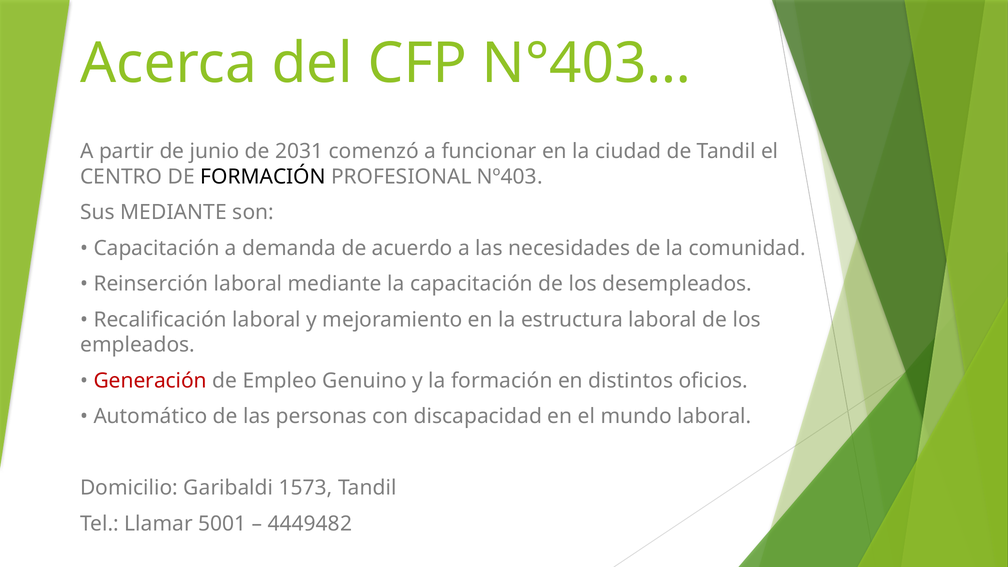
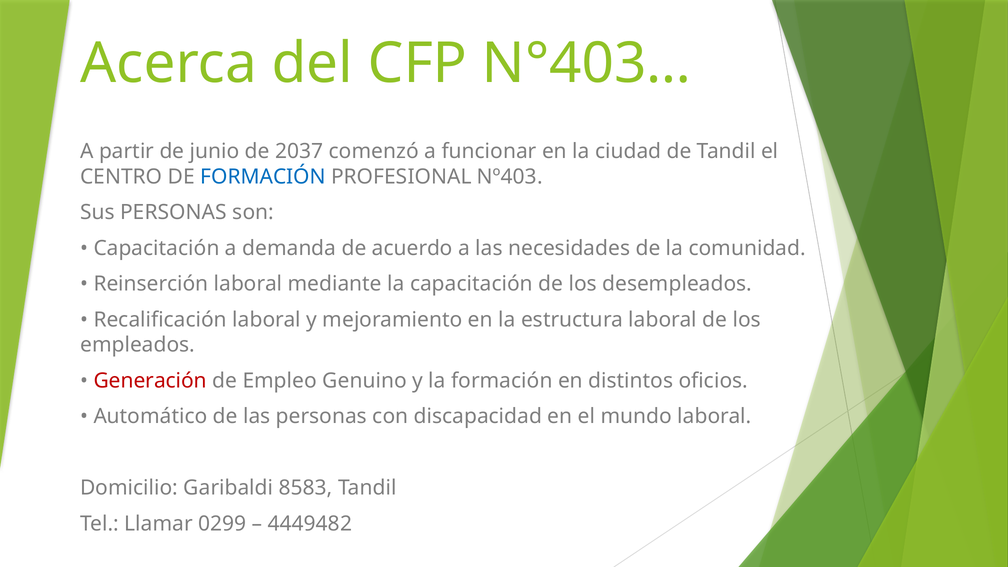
2031: 2031 -> 2037
FORMACIÓN at (263, 177) colour: black -> blue
Sus MEDIANTE: MEDIANTE -> PERSONAS
1573: 1573 -> 8583
5001: 5001 -> 0299
